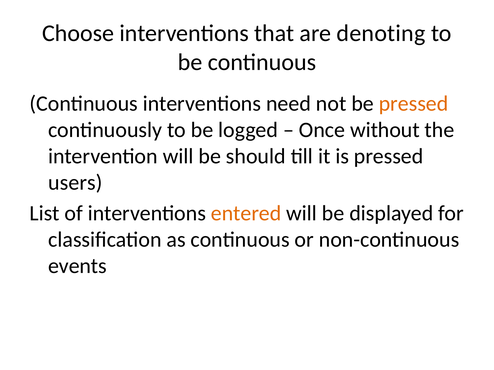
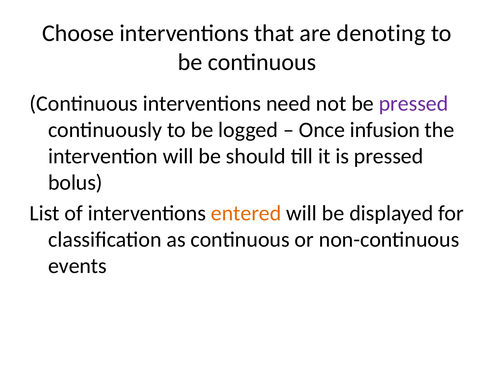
pressed at (414, 104) colour: orange -> purple
without: without -> infusion
users: users -> bolus
